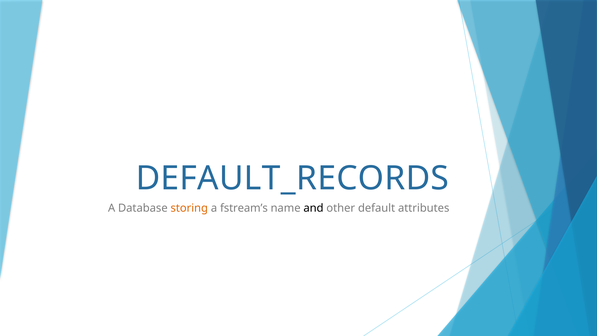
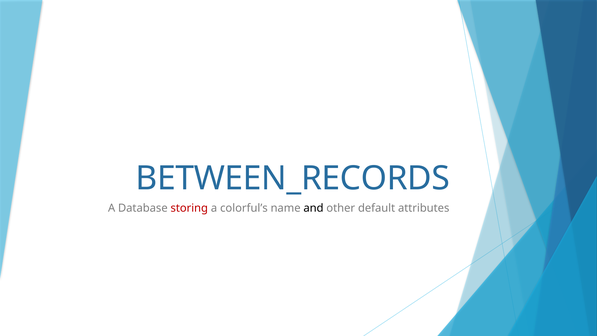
DEFAULT_RECORDS: DEFAULT_RECORDS -> BETWEEN_RECORDS
storing colour: orange -> red
fstream’s: fstream’s -> colorful’s
